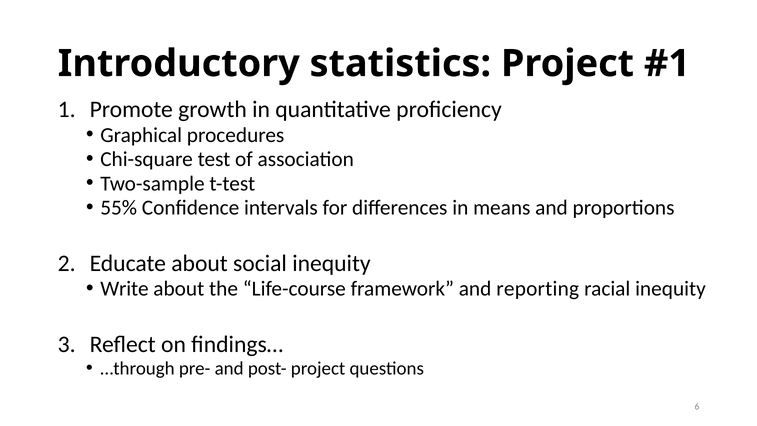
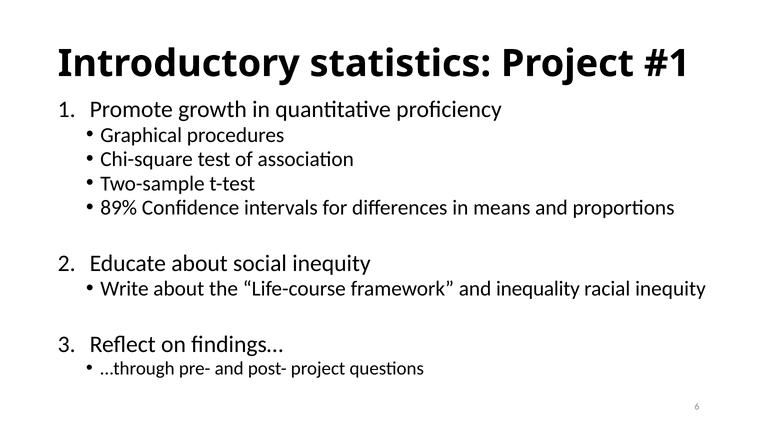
55%: 55% -> 89%
reporting: reporting -> inequality
